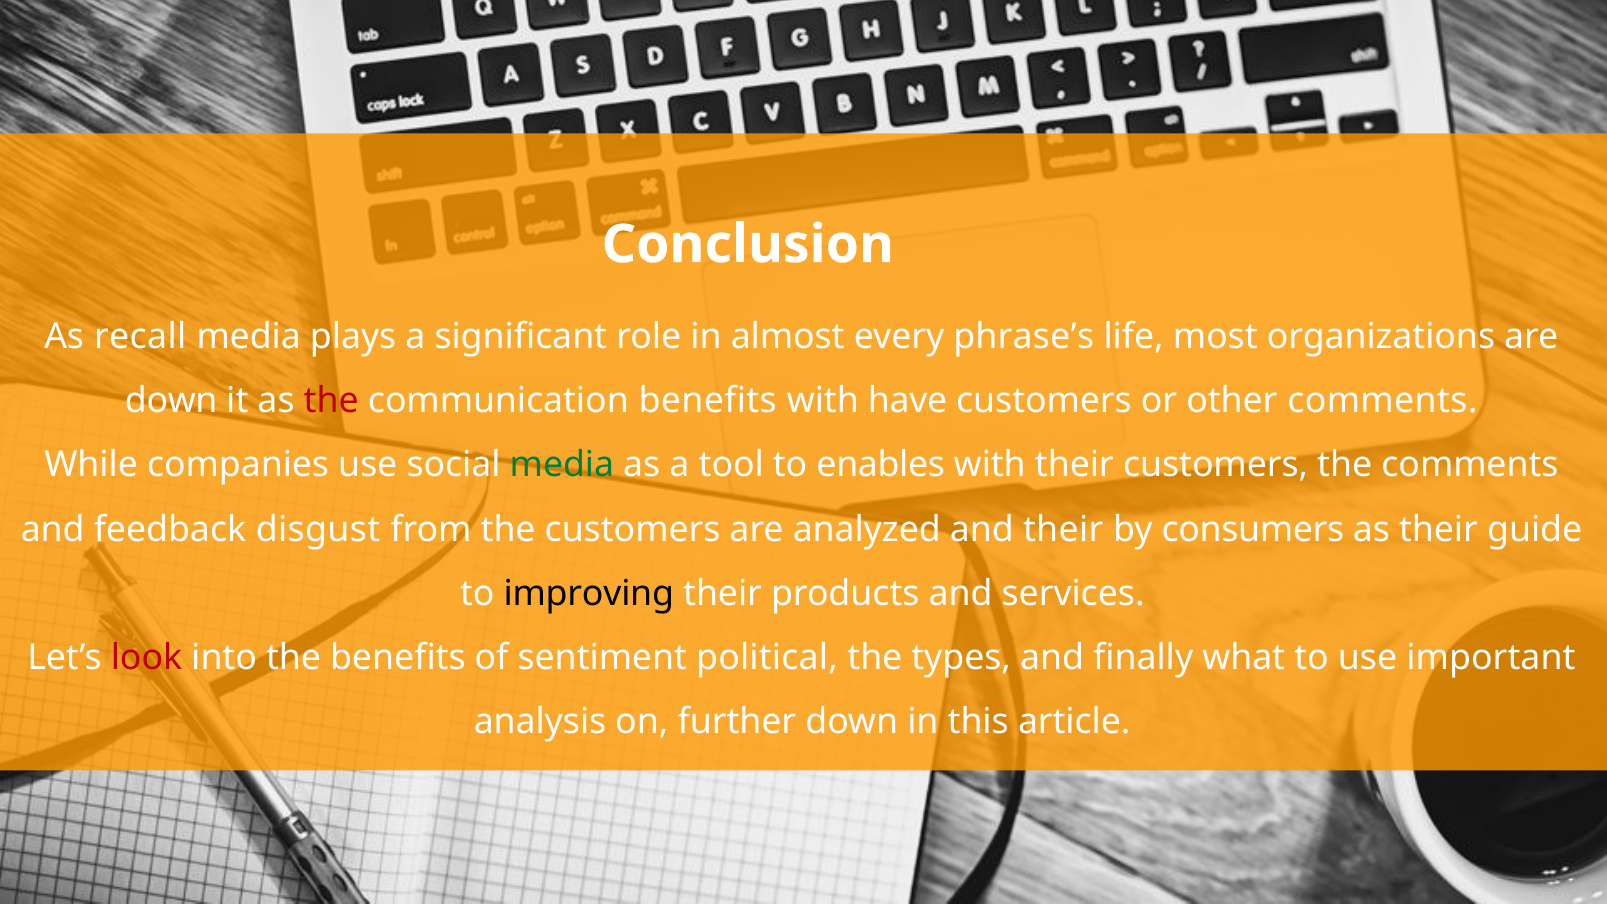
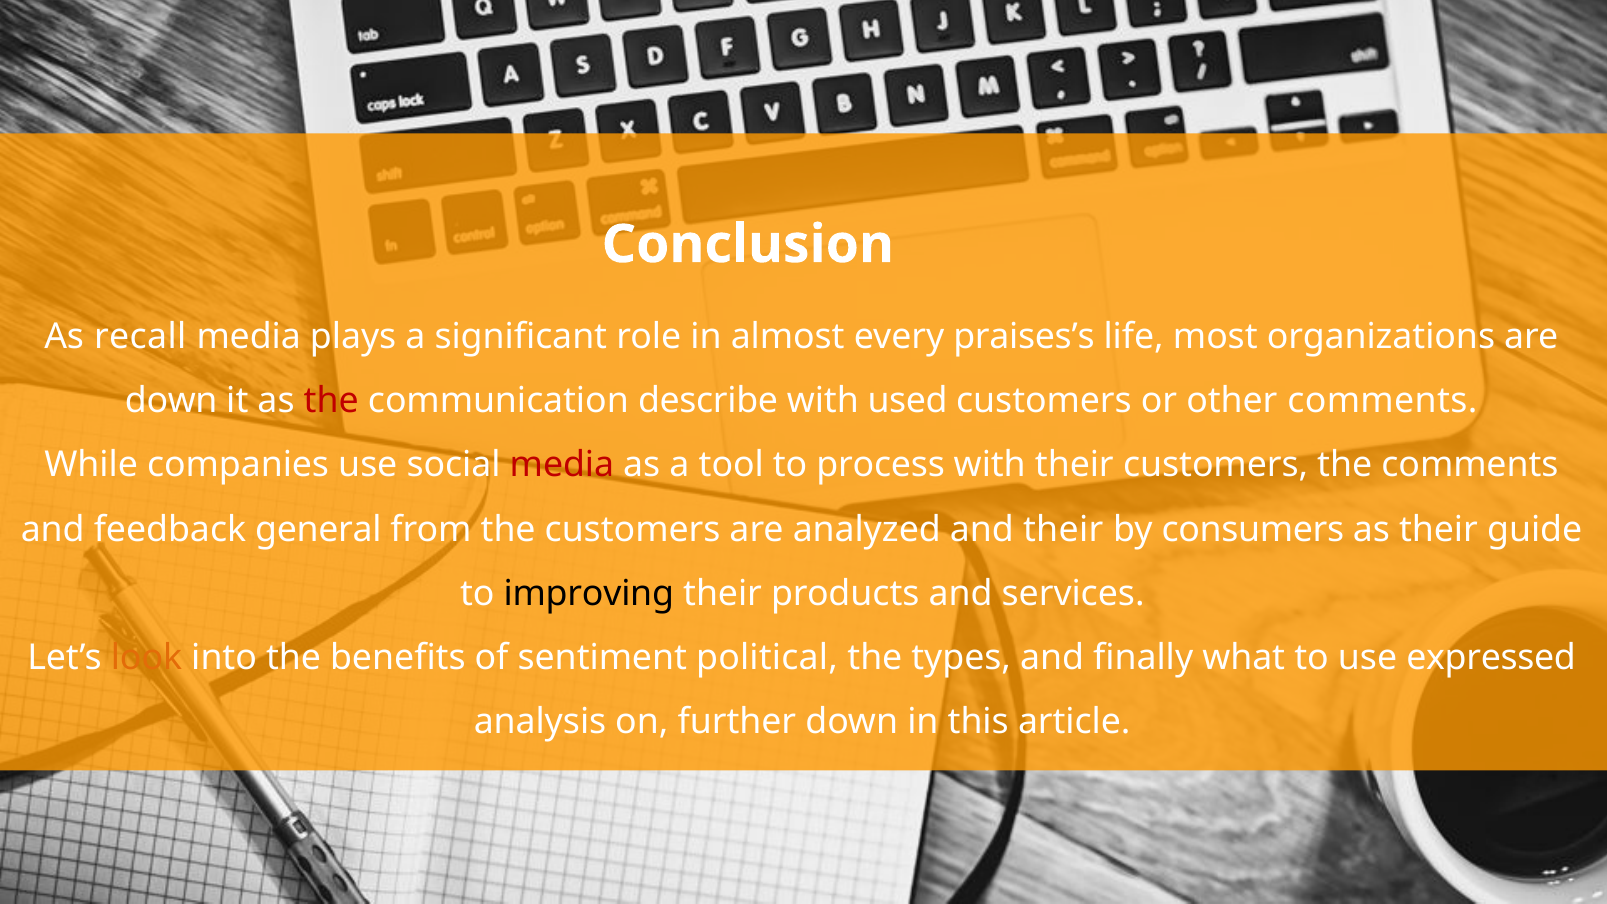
phrase’s: phrase’s -> praises’s
communication benefits: benefits -> describe
have: have -> used
media at (562, 465) colour: green -> red
enables: enables -> process
disgust: disgust -> general
look colour: red -> orange
important: important -> expressed
